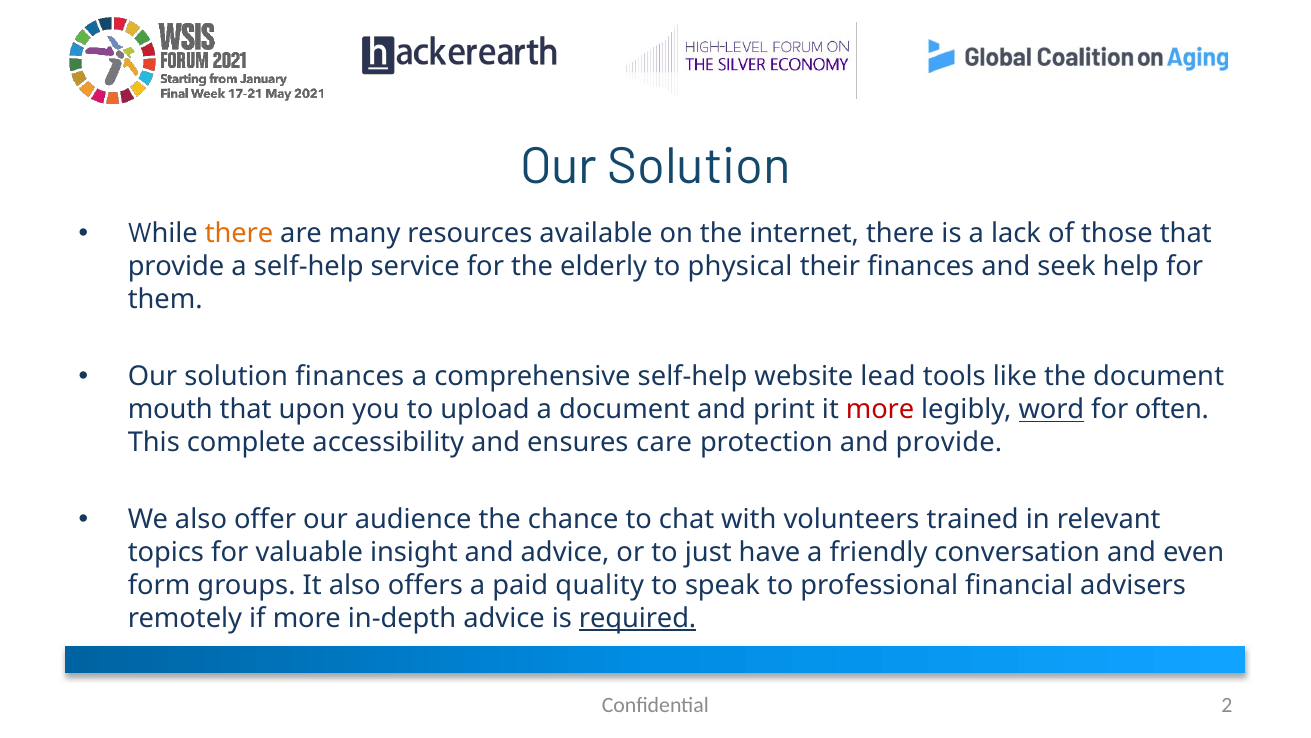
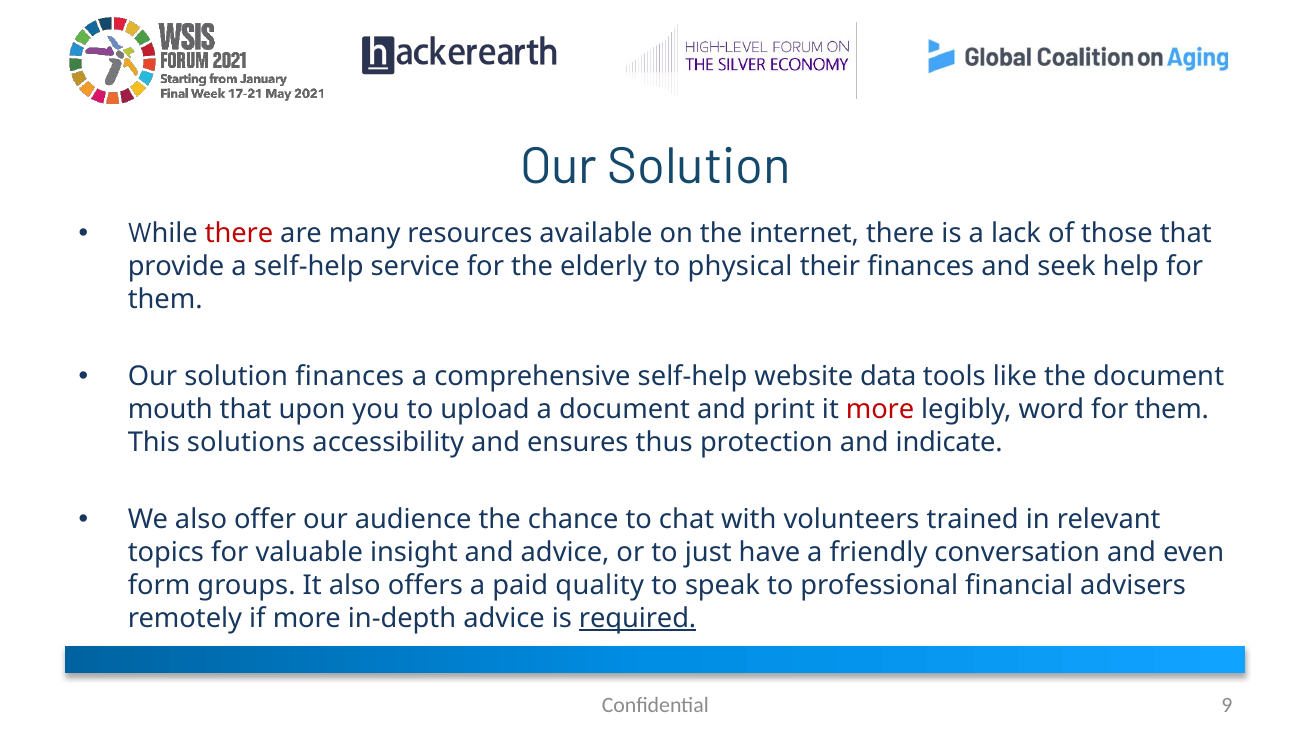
there at (239, 234) colour: orange -> red
lead: lead -> data
word underline: present -> none
often at (1172, 409): often -> them
complete: complete -> solutions
care: care -> thus
and provide: provide -> indicate
2: 2 -> 9
